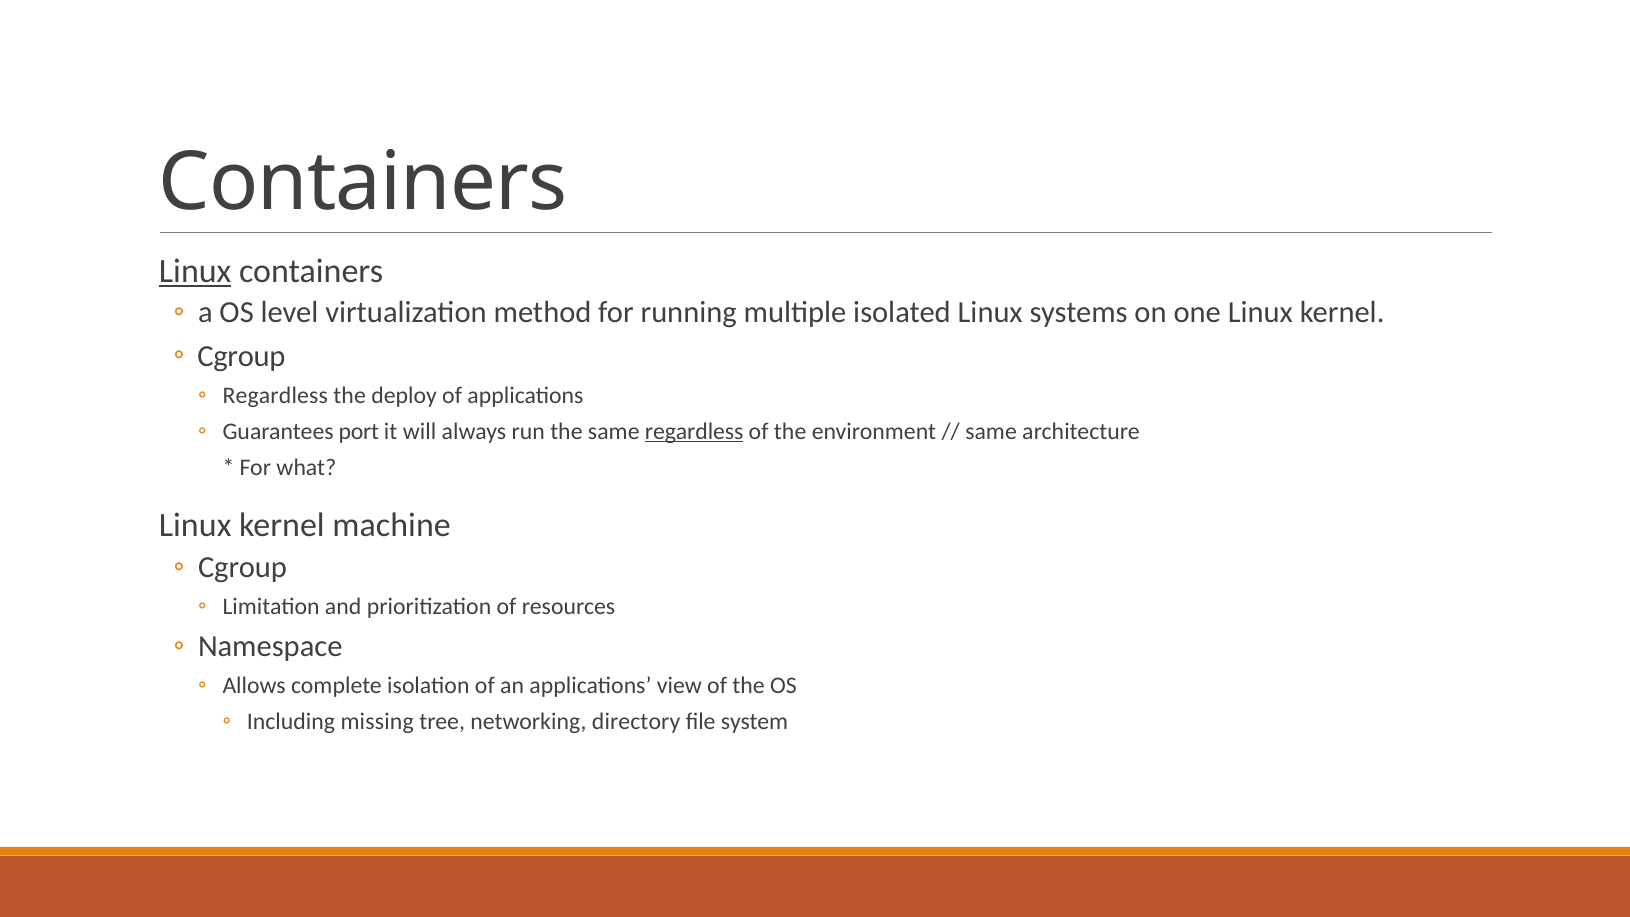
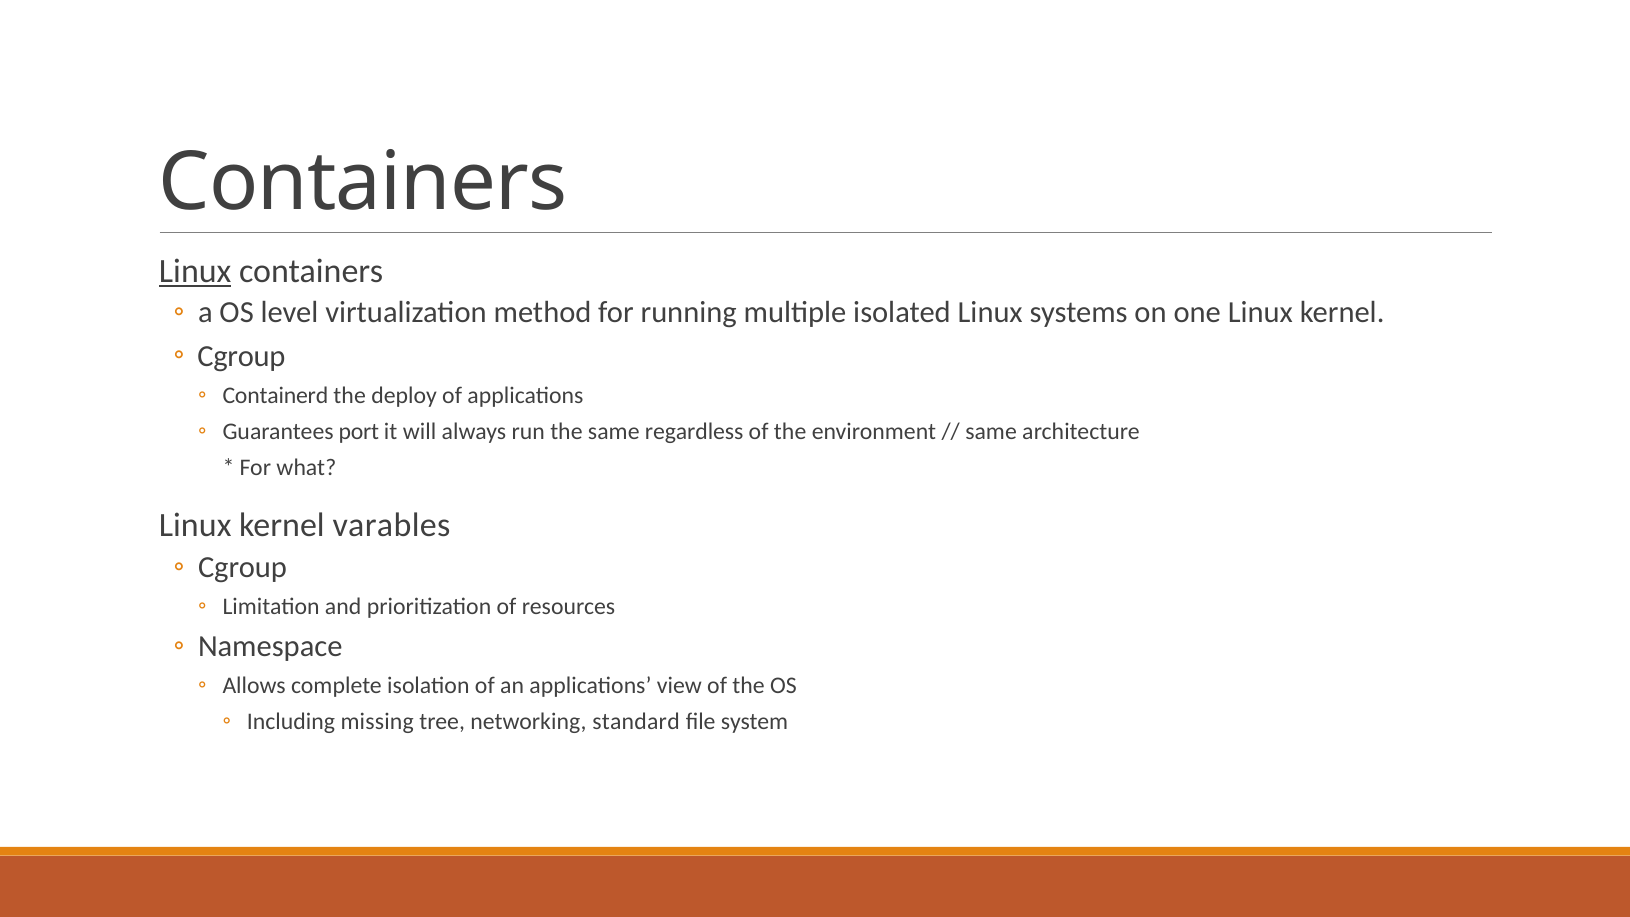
Regardless at (275, 396): Regardless -> Containerd
regardless at (694, 431) underline: present -> none
machine: machine -> varables
directory: directory -> standard
